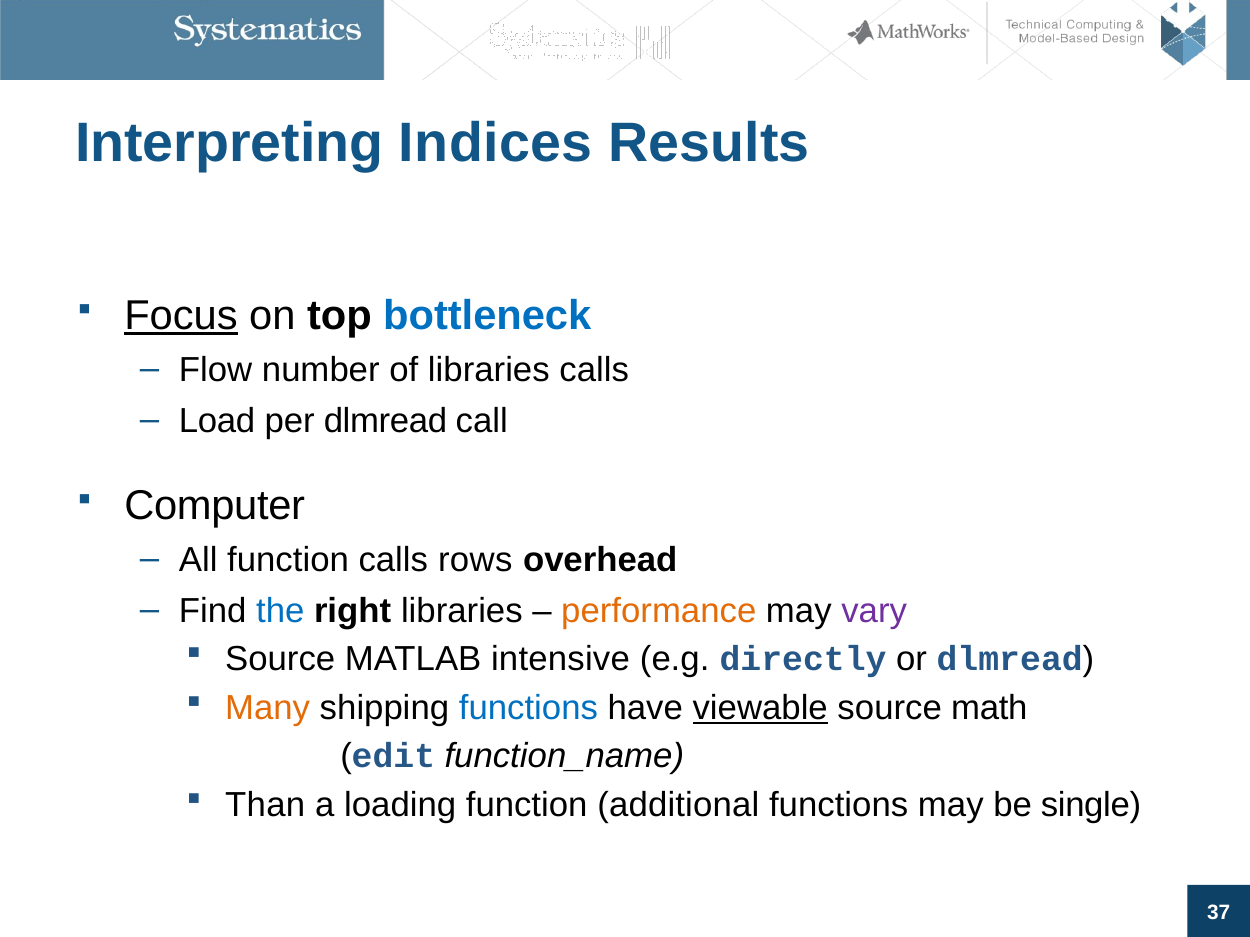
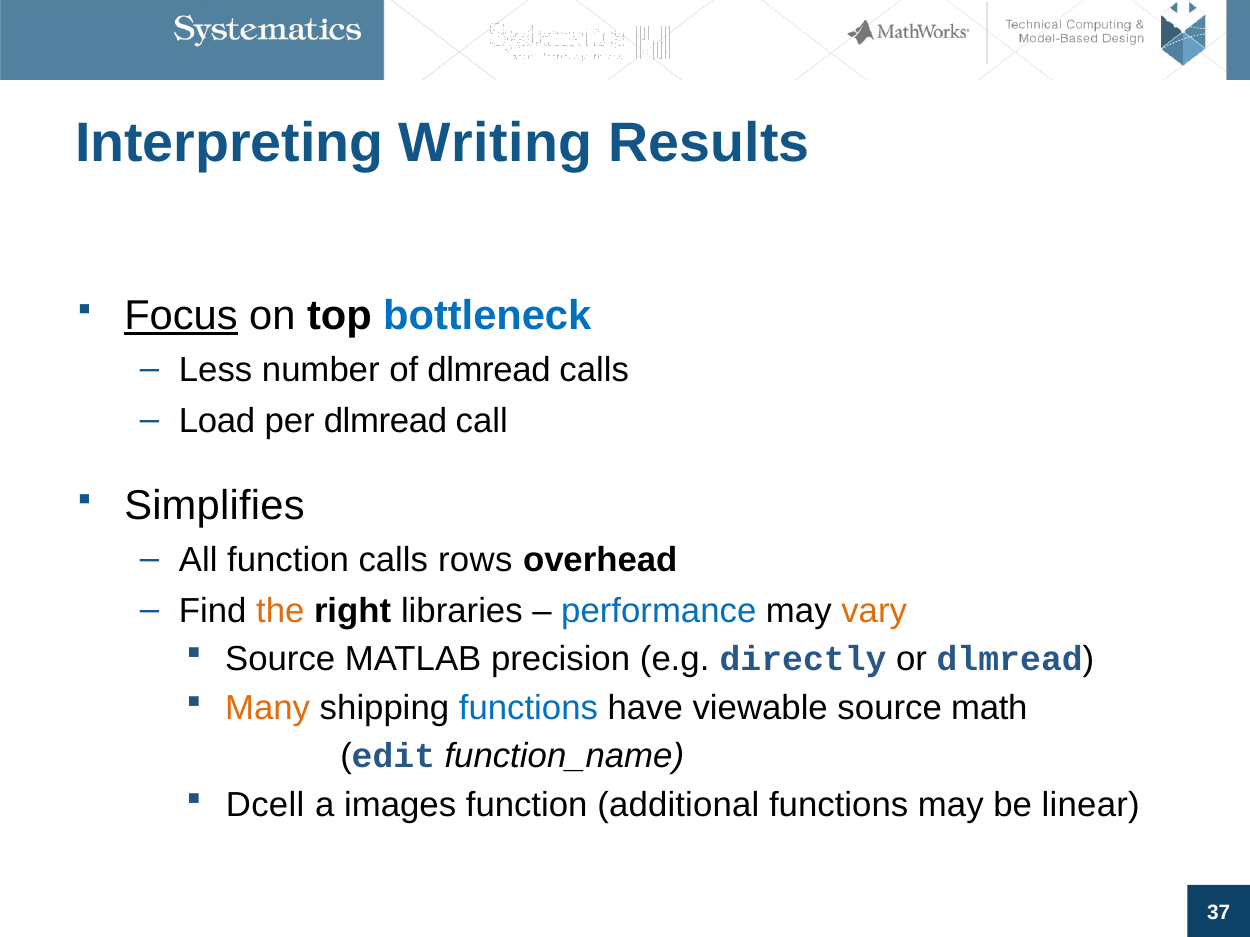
Indices: Indices -> Writing
Flow: Flow -> Less
of libraries: libraries -> dlmread
Computer: Computer -> Simplifies
the colour: blue -> orange
performance colour: orange -> blue
vary colour: purple -> orange
intensive: intensive -> precision
viewable underline: present -> none
Than: Than -> Dcell
loading: loading -> images
single: single -> linear
